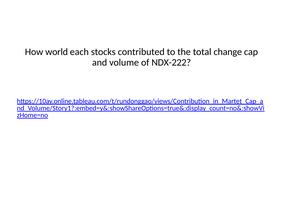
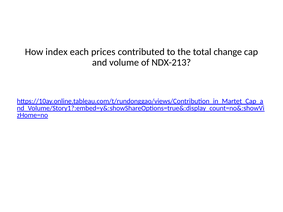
world: world -> index
stocks: stocks -> prices
NDX-222: NDX-222 -> NDX-213
